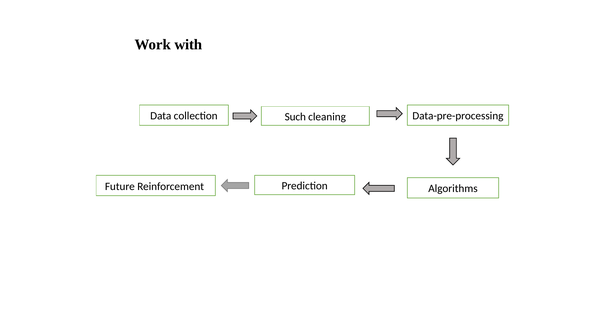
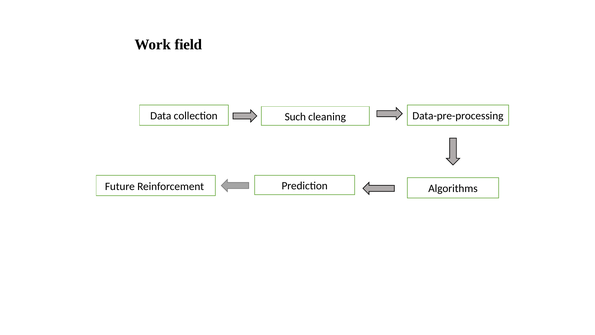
with: with -> field
